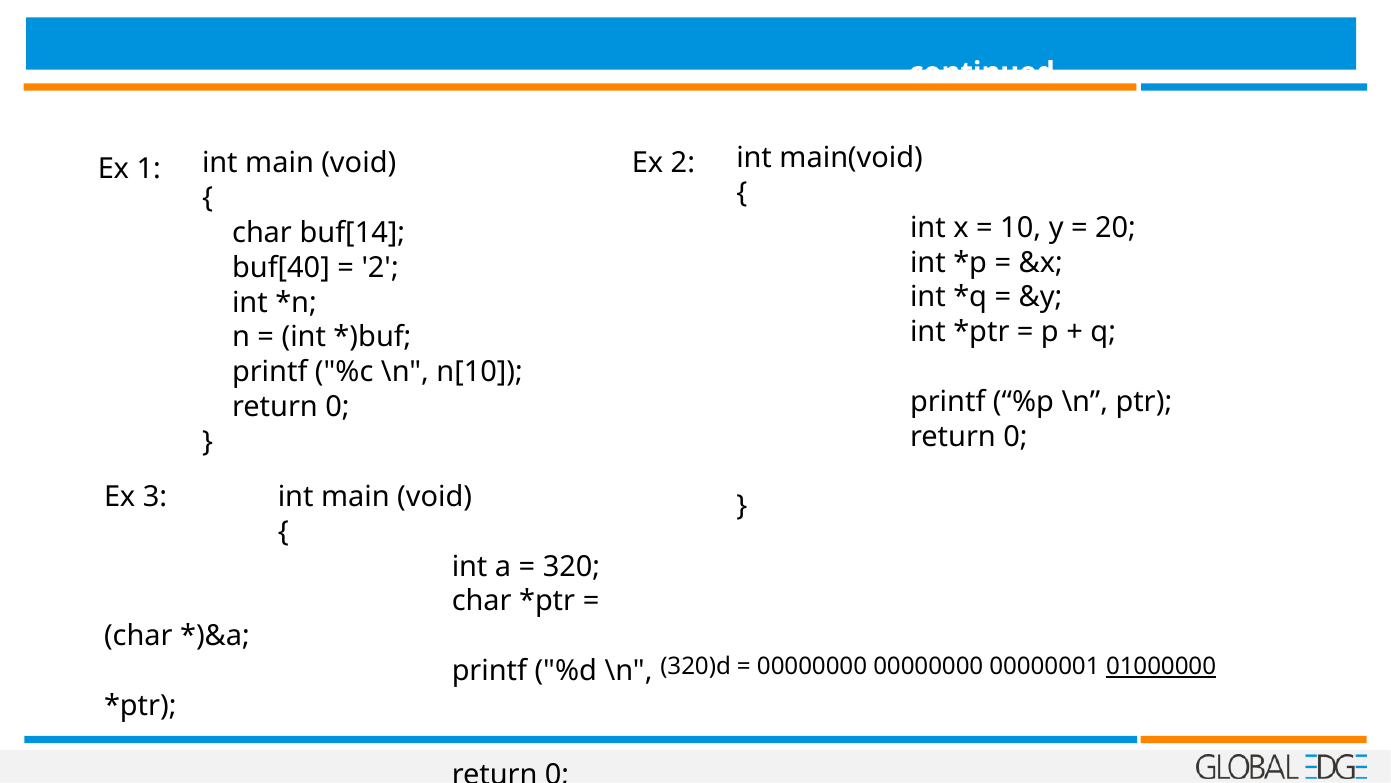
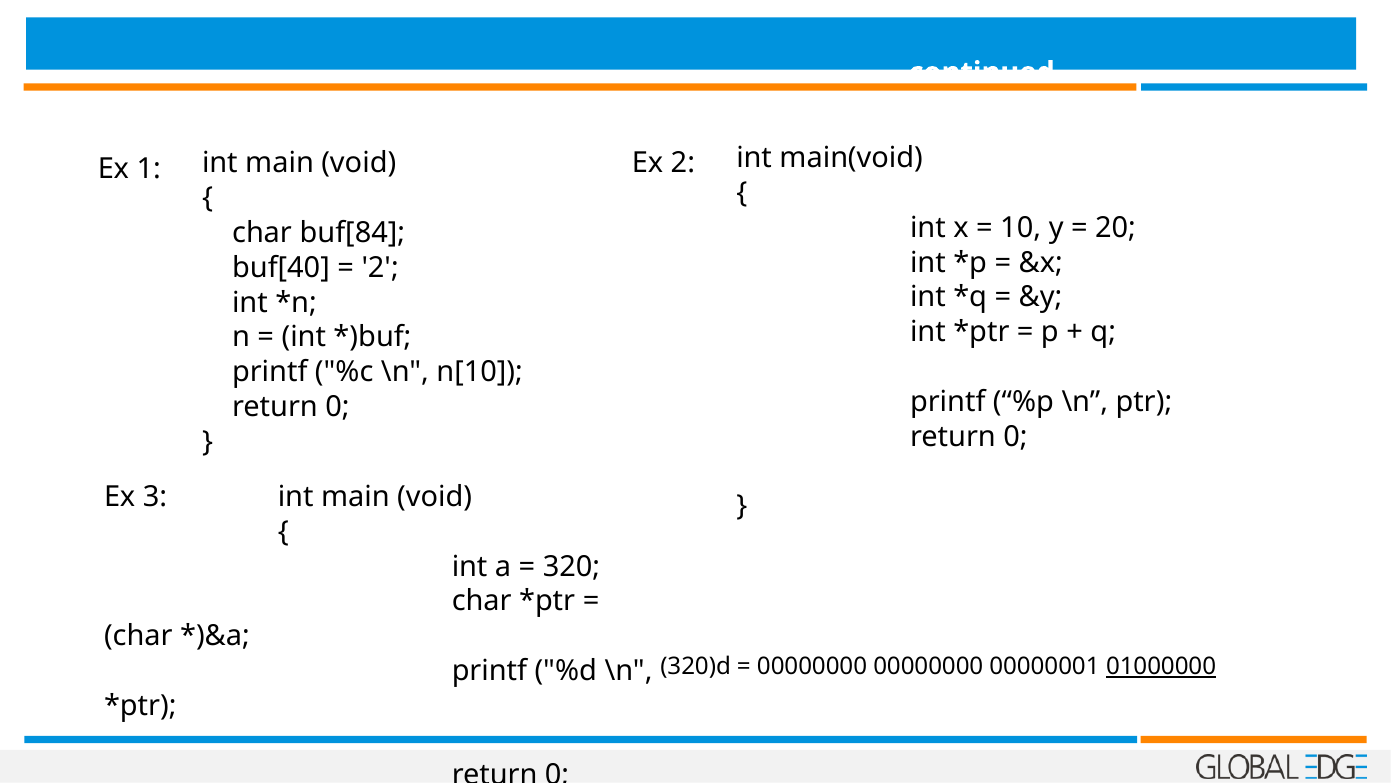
buf[14: buf[14 -> buf[84
